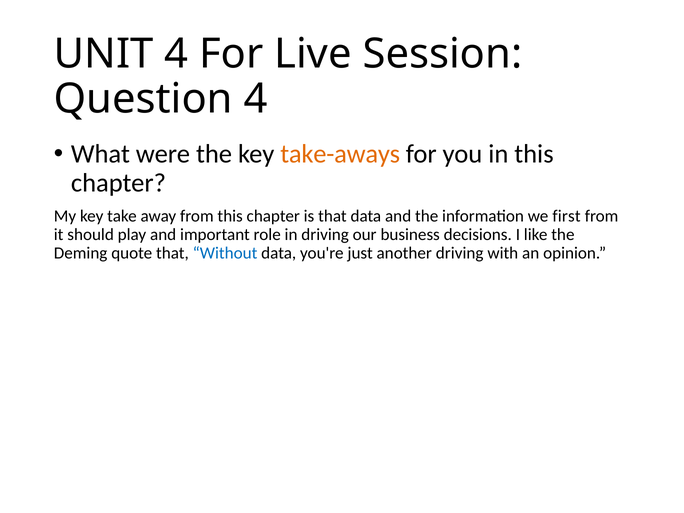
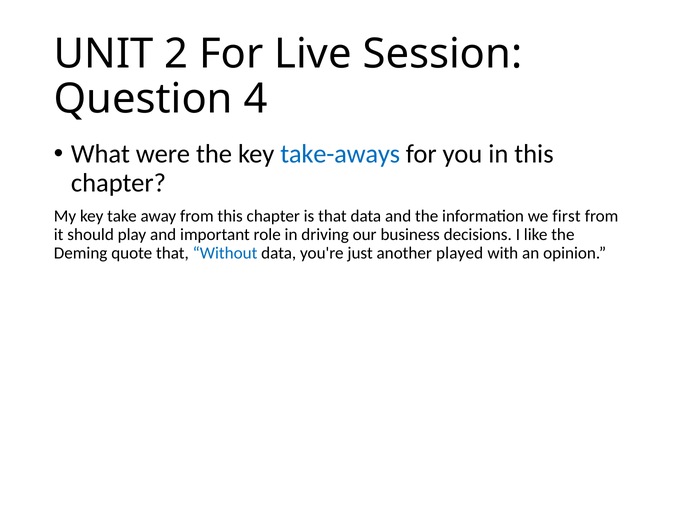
UNIT 4: 4 -> 2
take-aways colour: orange -> blue
another driving: driving -> played
